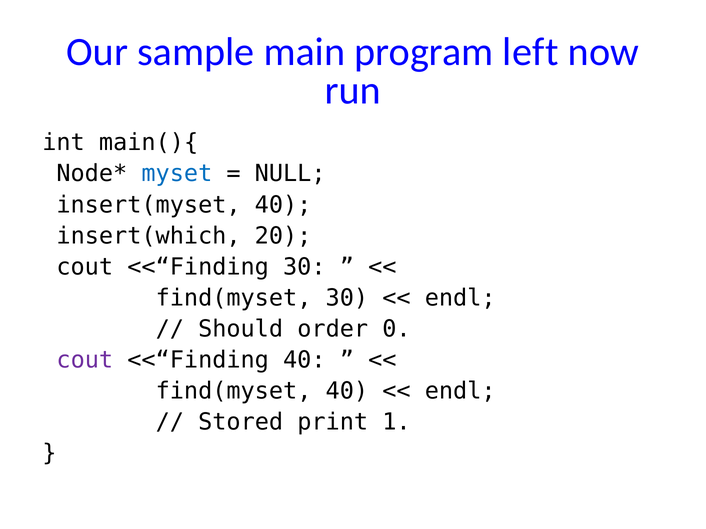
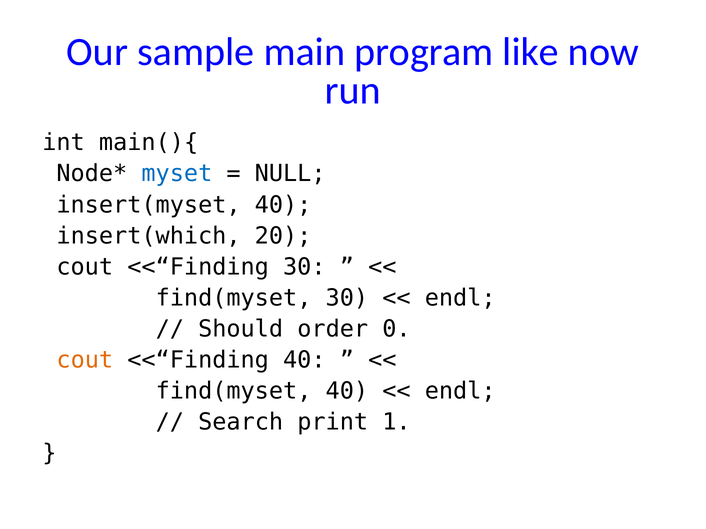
left: left -> like
cout at (85, 360) colour: purple -> orange
Stored: Stored -> Search
